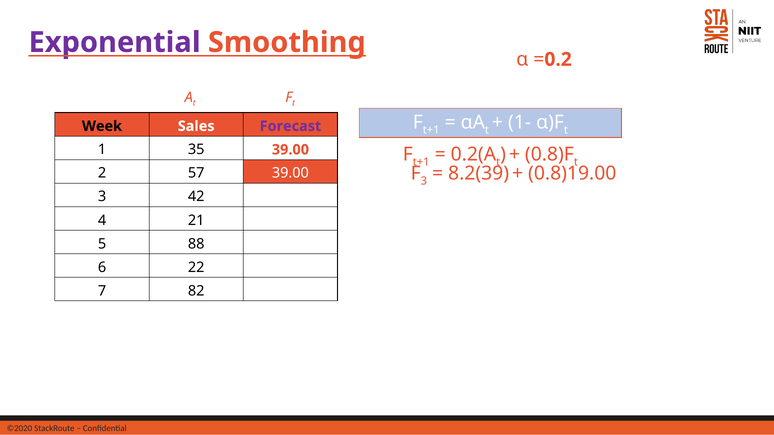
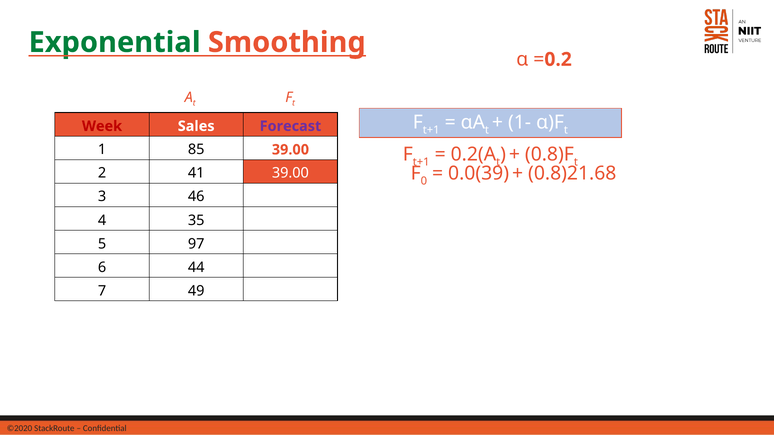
Exponential colour: purple -> green
Week colour: black -> red
35: 35 -> 85
3 at (424, 181): 3 -> 0
8.2(39: 8.2(39 -> 0.0(39
0.8)19.00: 0.8)19.00 -> 0.8)21.68
57: 57 -> 41
42: 42 -> 46
21: 21 -> 35
88: 88 -> 97
22: 22 -> 44
82: 82 -> 49
